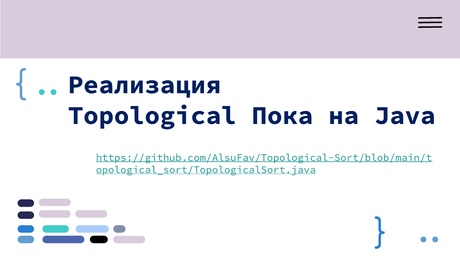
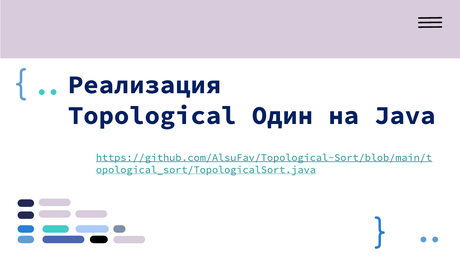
Пока: Пока -> Один
